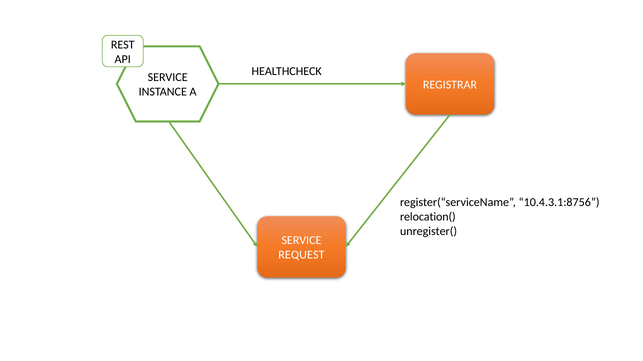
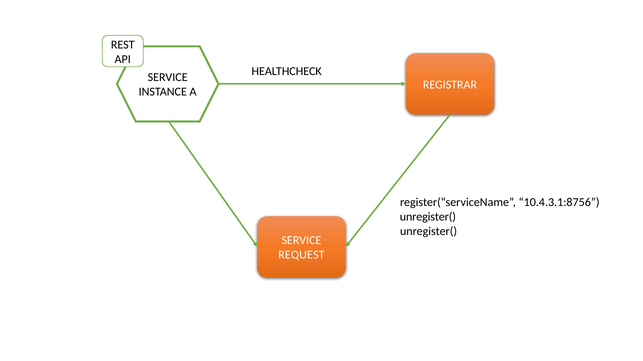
relocation( at (428, 217): relocation( -> unregister(
